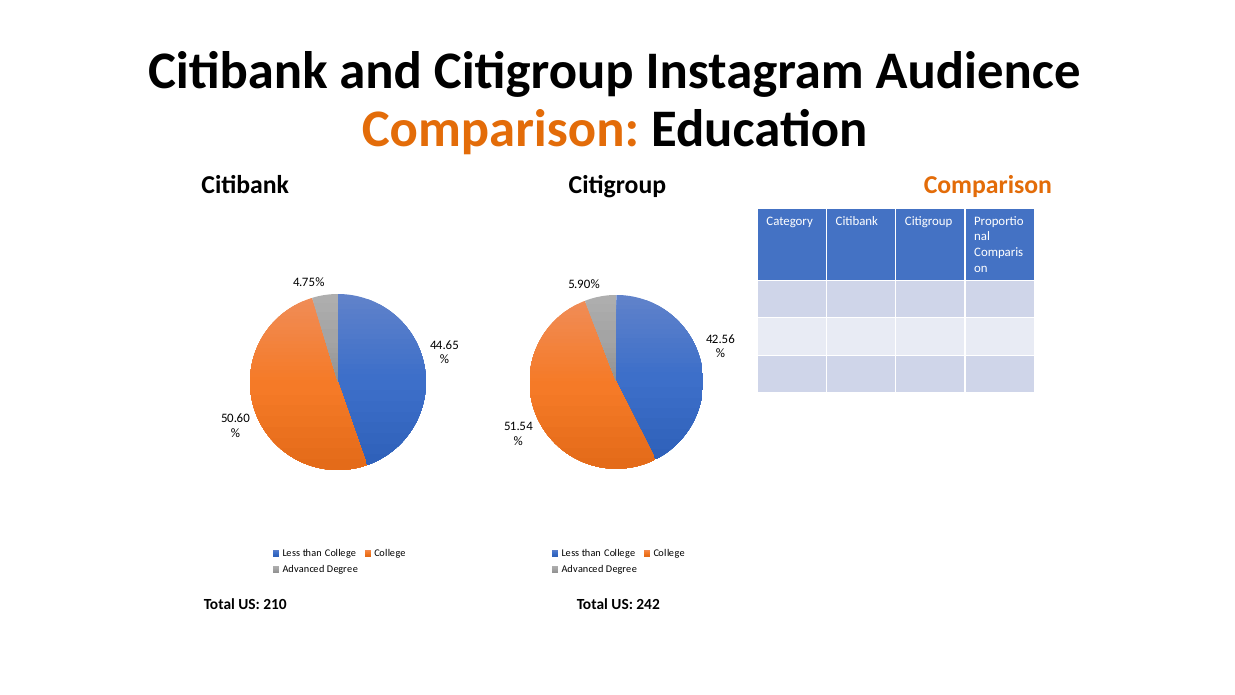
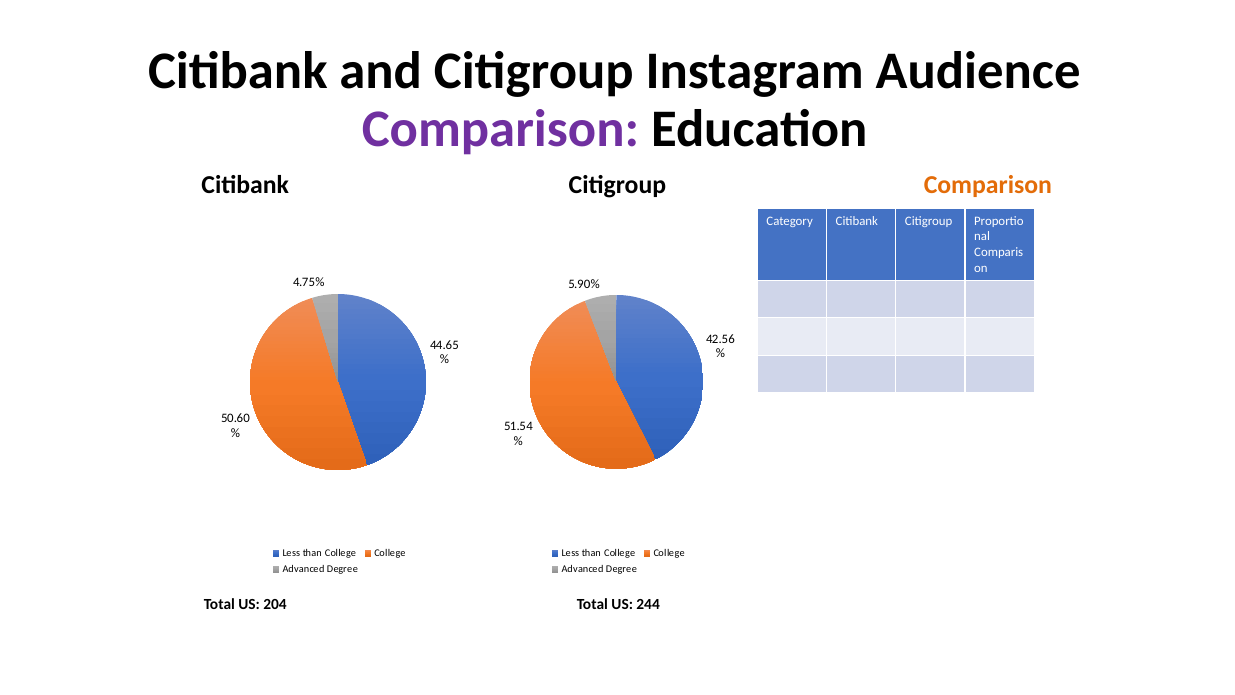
Comparison at (500, 129) colour: orange -> purple
210: 210 -> 204
242: 242 -> 244
